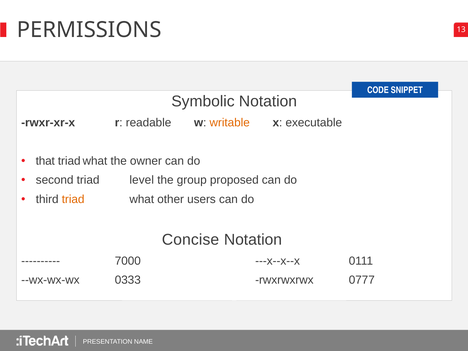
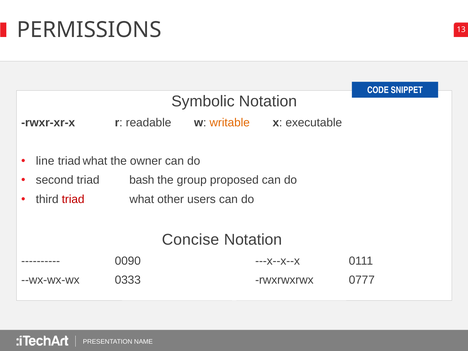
that: that -> line
level: level -> bash
triad at (73, 199) colour: orange -> red
7000: 7000 -> 0090
